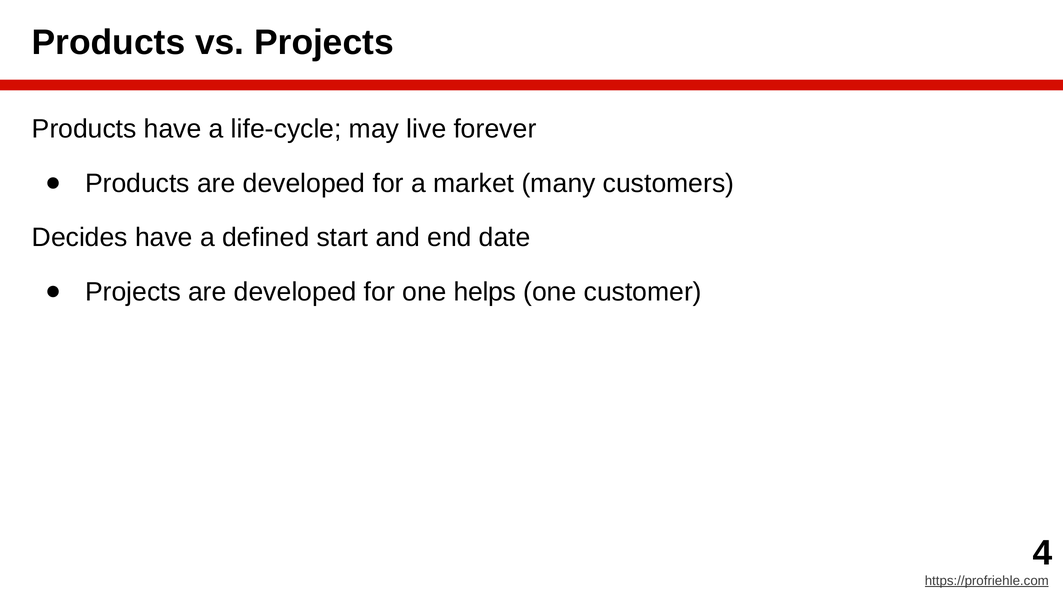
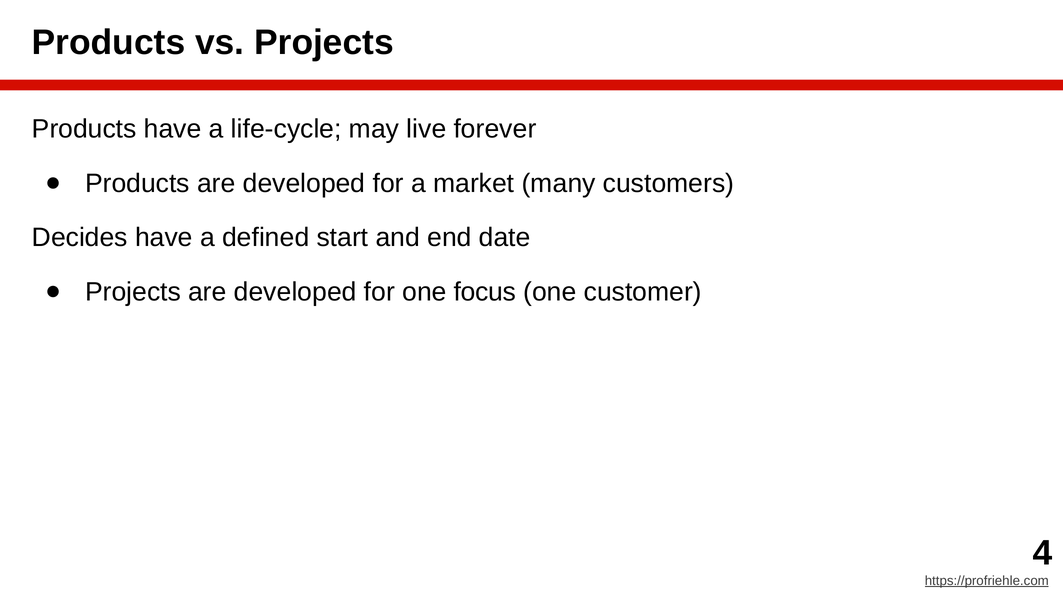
helps: helps -> focus
